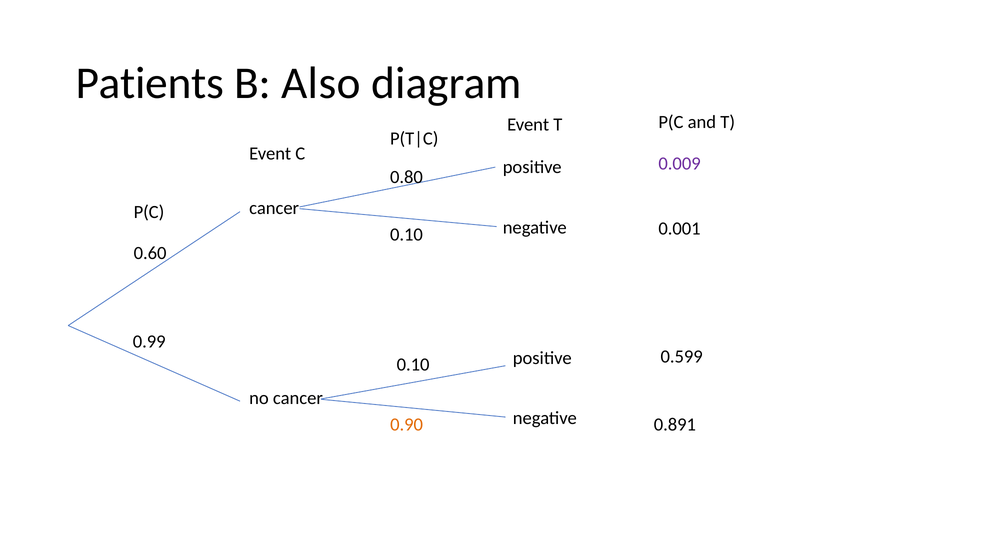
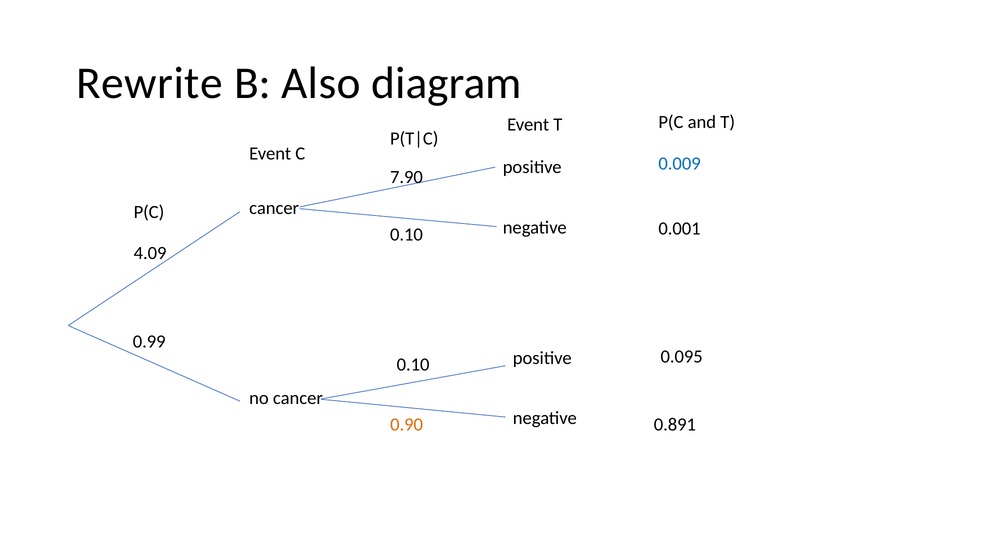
Patients: Patients -> Rewrite
0.009 colour: purple -> blue
0.80: 0.80 -> 7.90
0.60: 0.60 -> 4.09
0.599: 0.599 -> 0.095
